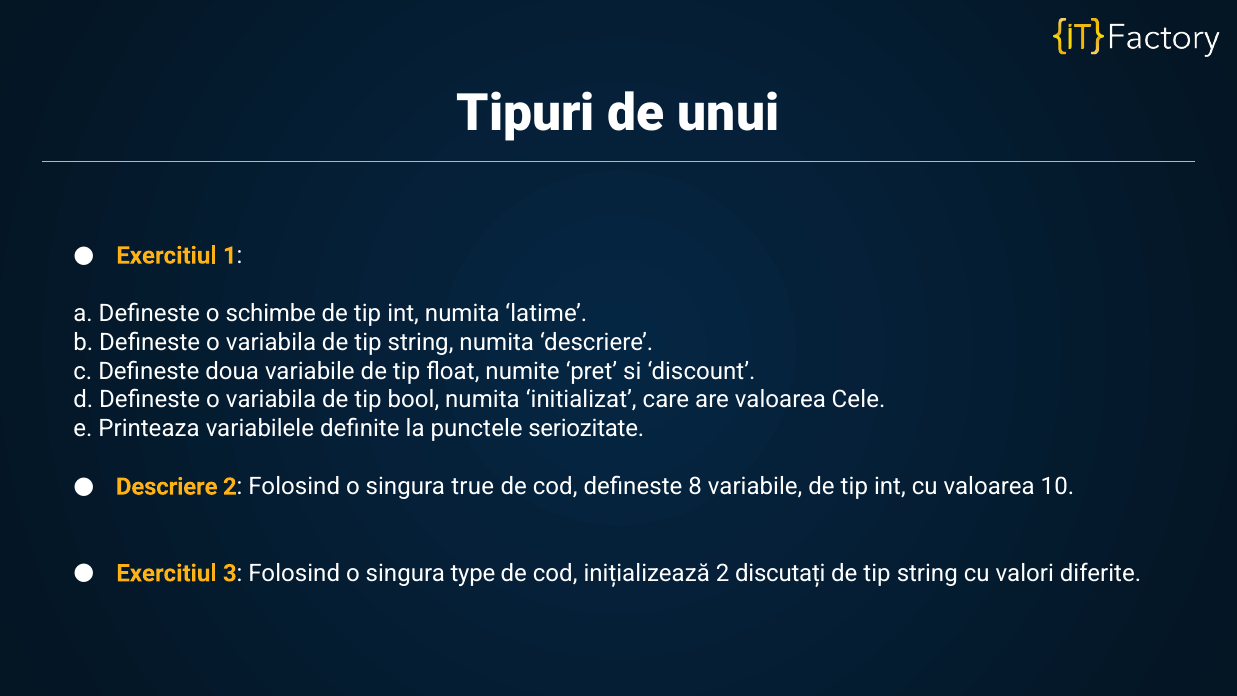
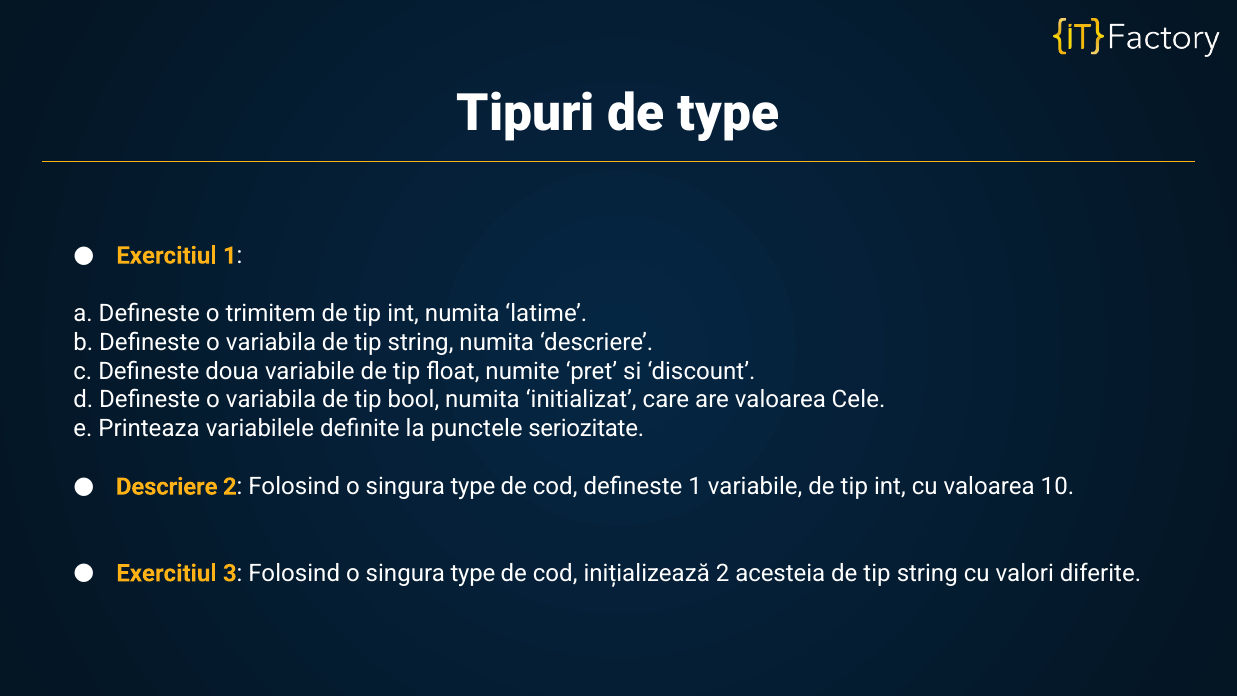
de unui: unui -> type
schimbe: schimbe -> trimitem
true at (473, 487): true -> type
defineste 8: 8 -> 1
discutați: discutați -> acesteia
